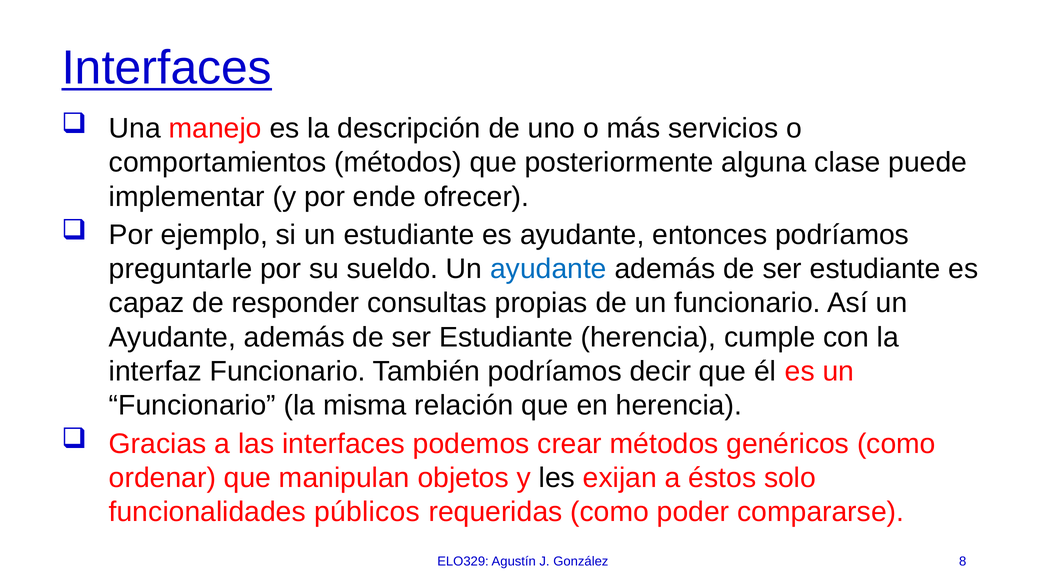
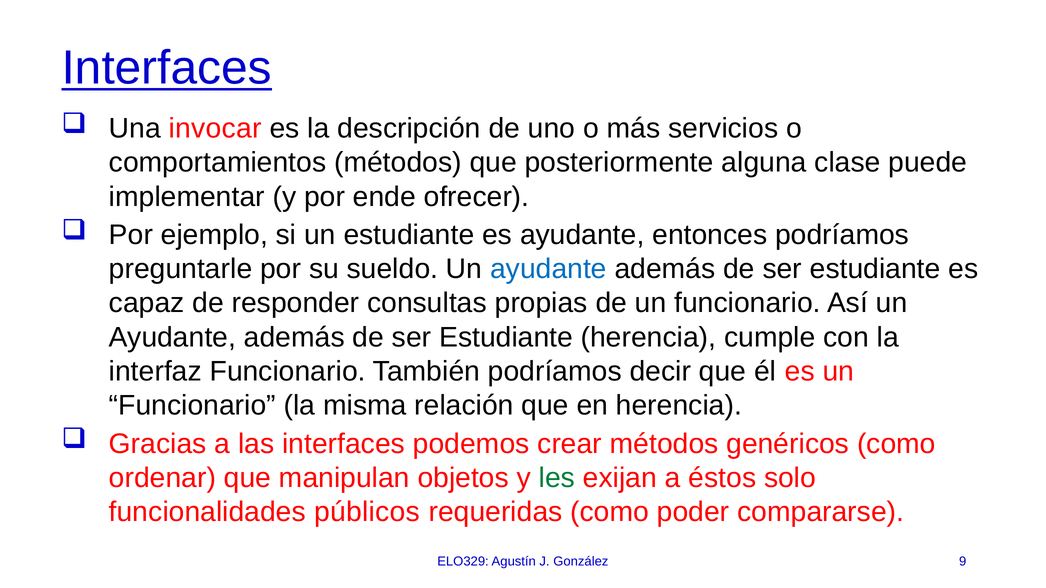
manejo: manejo -> invocar
les colour: black -> green
8: 8 -> 9
